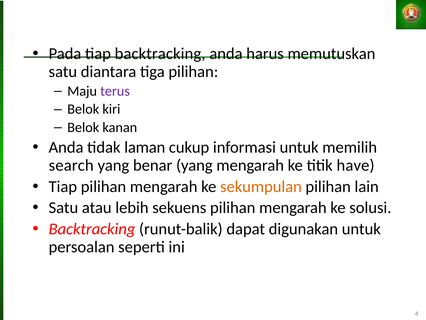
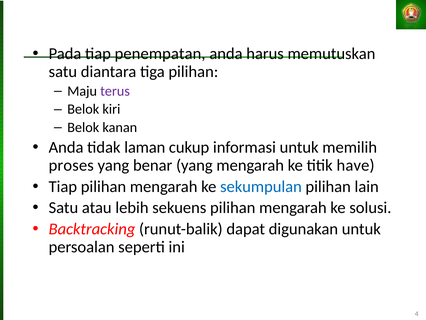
tiap backtracking: backtracking -> penempatan
search: search -> proses
sekumpulan colour: orange -> blue
